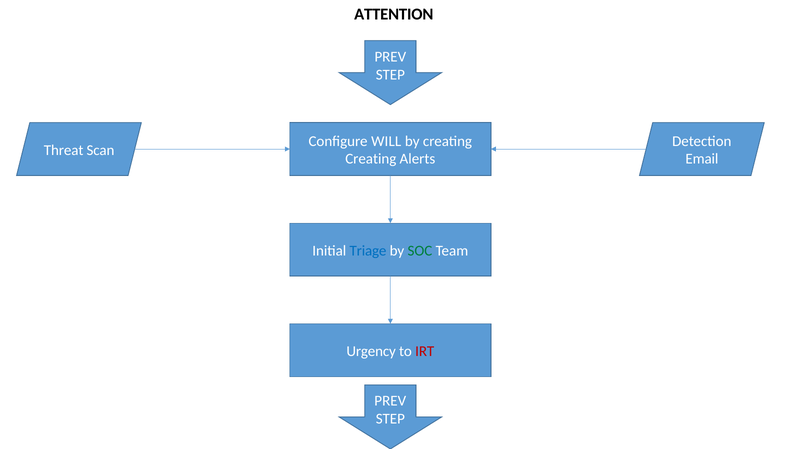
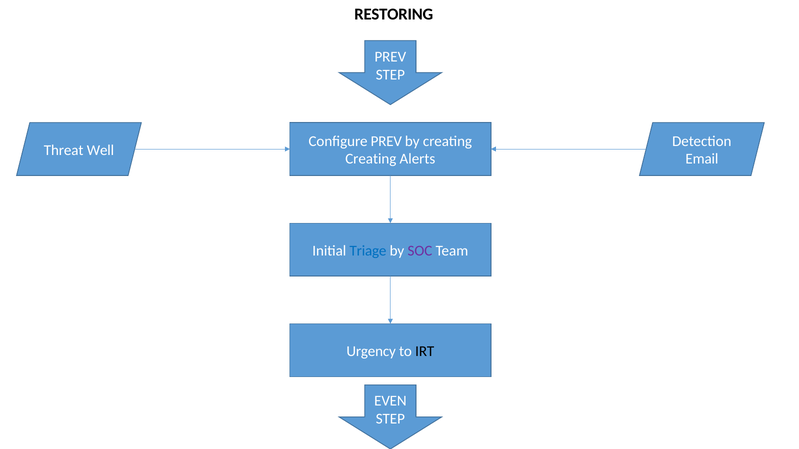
ATTENTION: ATTENTION -> RESTORING
Configure WILL: WILL -> PREV
Scan: Scan -> Well
SOC colour: green -> purple
IRT colour: red -> black
PREV at (390, 401): PREV -> EVEN
